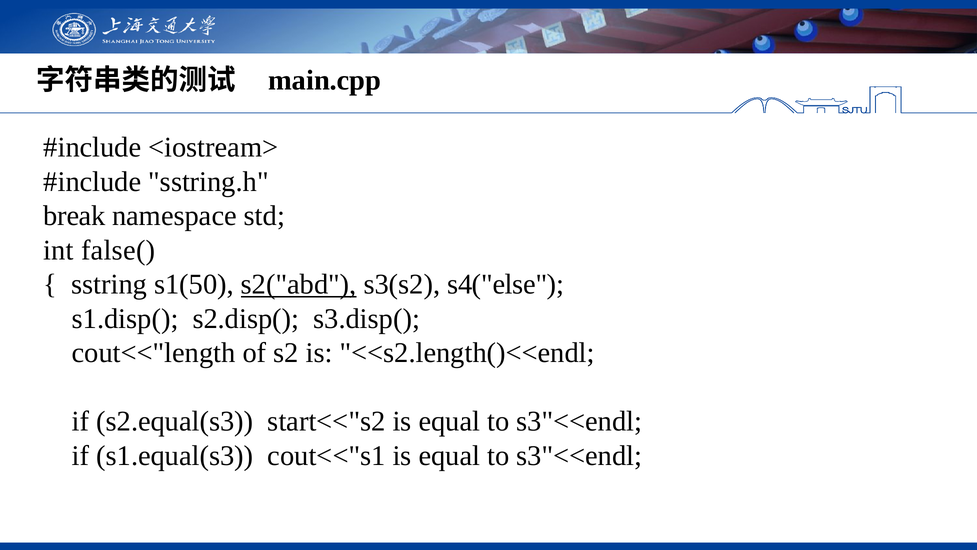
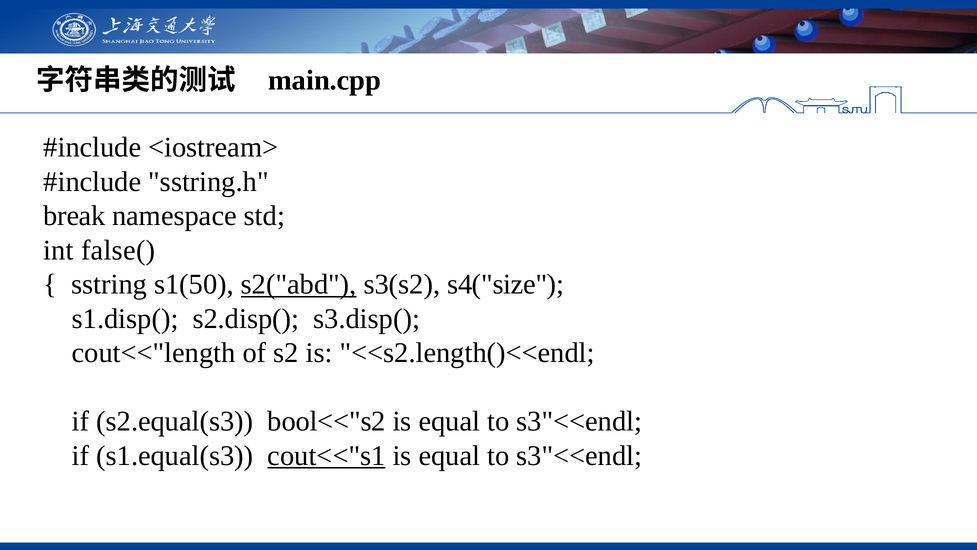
s4("else: s4("else -> s4("size
start<<"s2: start<<"s2 -> bool<<"s2
cout<<"s1 underline: none -> present
